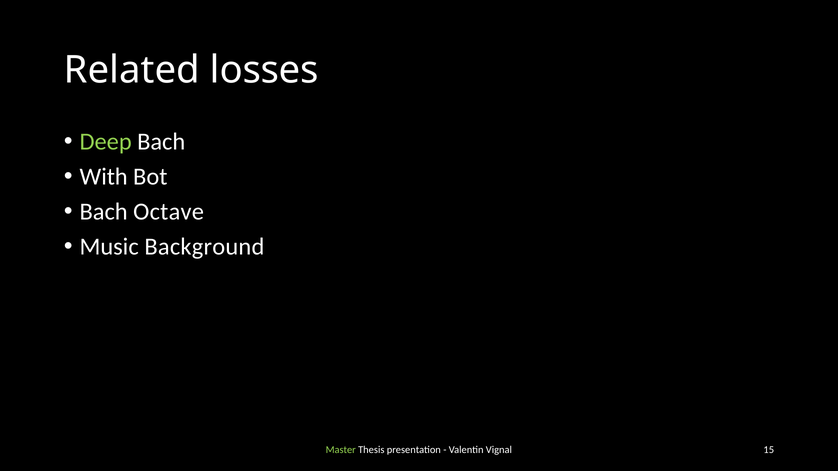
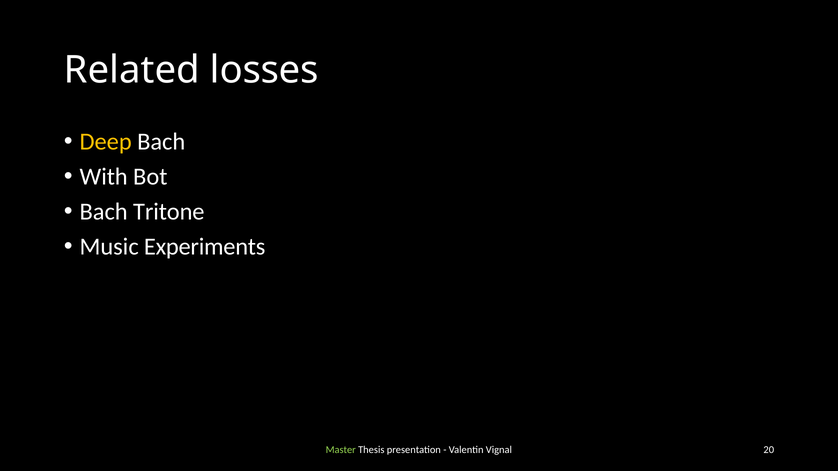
Deep colour: light green -> yellow
Octave: Octave -> Tritone
Background: Background -> Experiments
15: 15 -> 20
